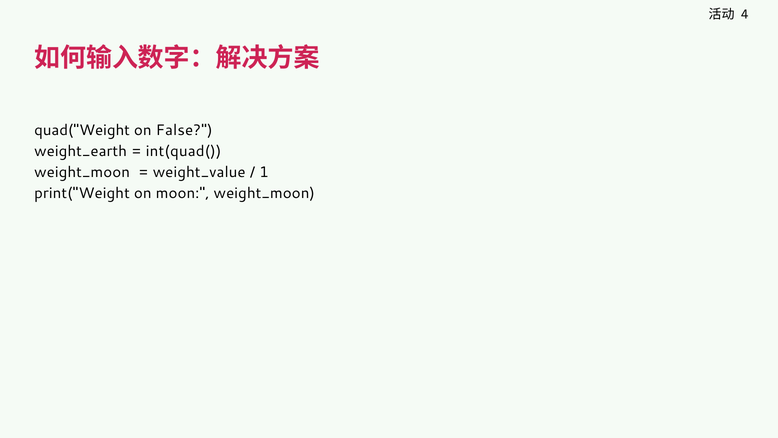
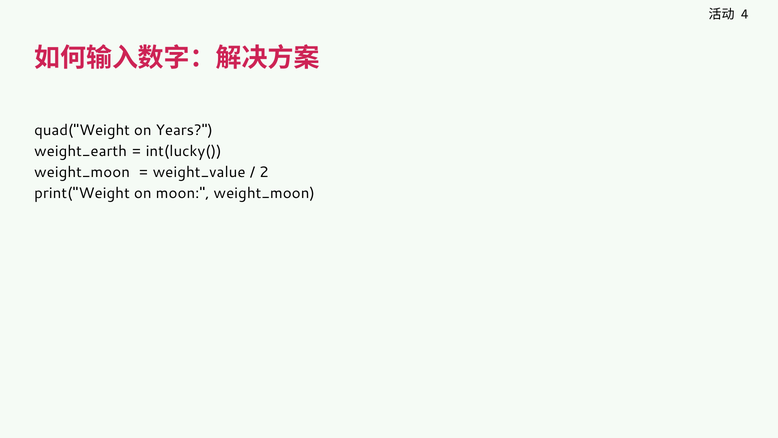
False: False -> Years
int(quad(: int(quad( -> int(lucky(
1: 1 -> 2
